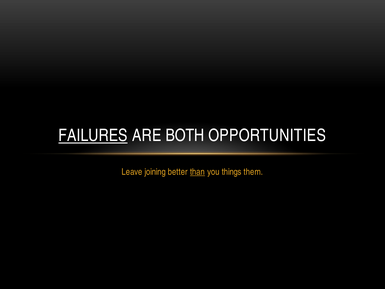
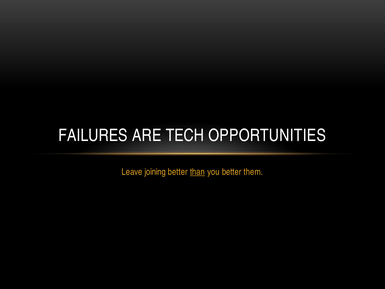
FAILURES underline: present -> none
BOTH: BOTH -> TECH
you things: things -> better
